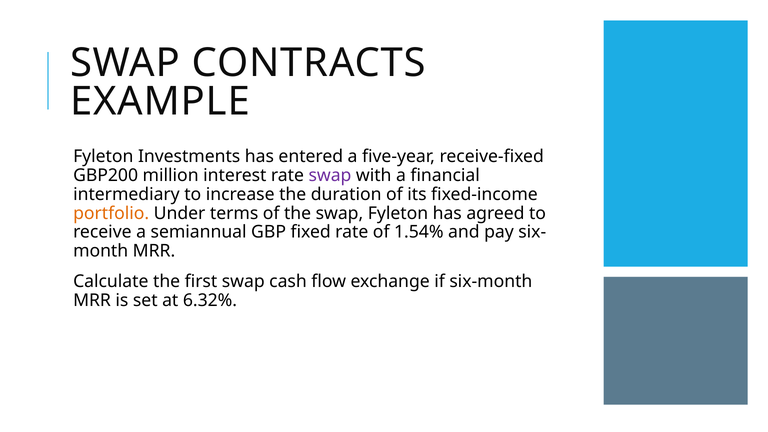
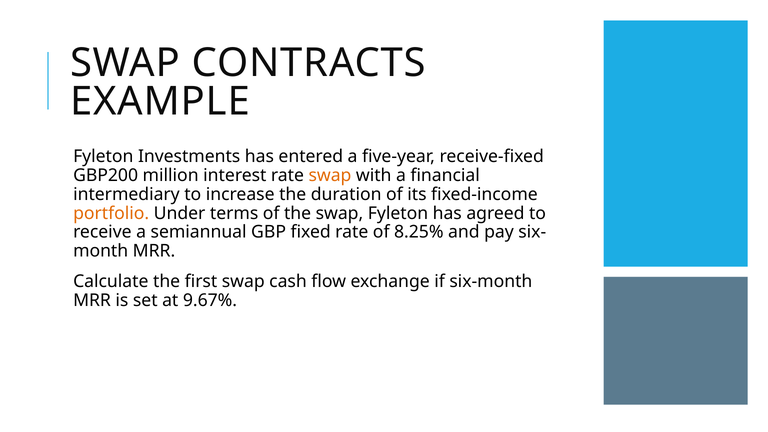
swap at (330, 175) colour: purple -> orange
1.54%: 1.54% -> 8.25%
6.32%: 6.32% -> 9.67%
